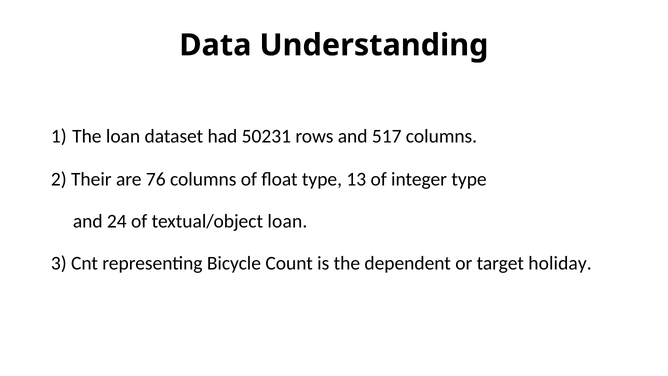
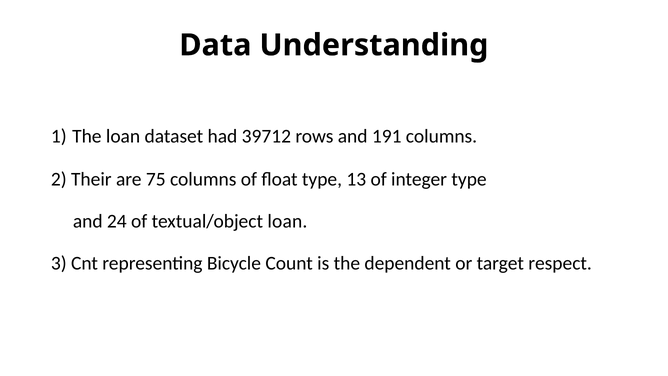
50231: 50231 -> 39712
517: 517 -> 191
76: 76 -> 75
holiday: holiday -> respect
